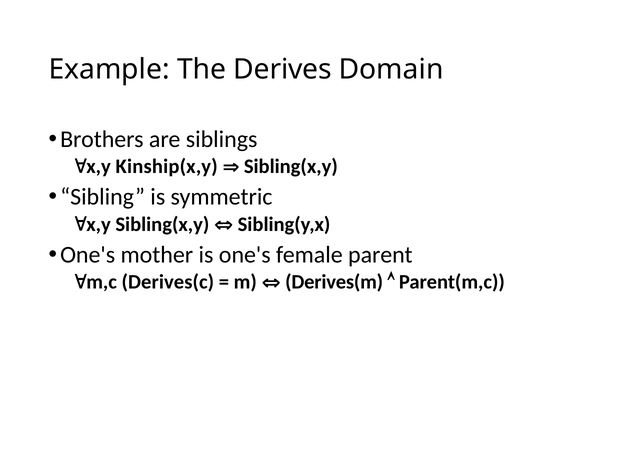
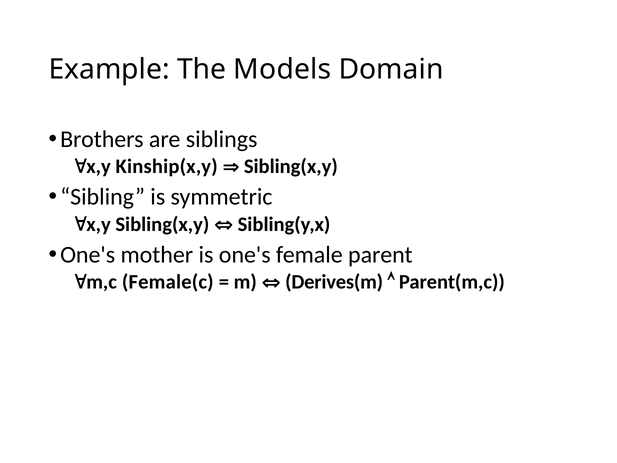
Derives: Derives -> Models
Derives(c: Derives(c -> Female(c
